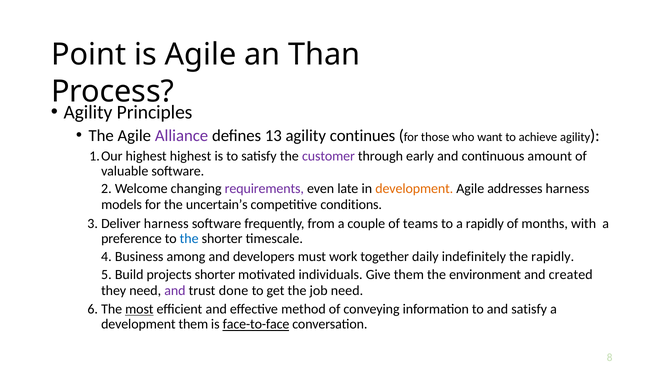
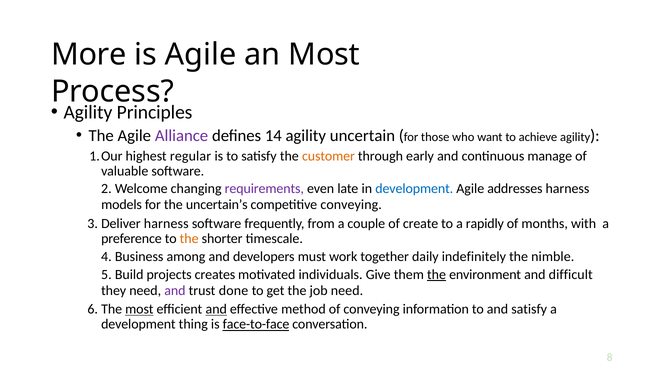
Point: Point -> More
an Than: Than -> Most
13: 13 -> 14
continues: continues -> uncertain
highest highest: highest -> regular
customer colour: purple -> orange
amount: amount -> manage
development at (414, 188) colour: orange -> blue
competitive conditions: conditions -> conveying
teams: teams -> create
the at (189, 238) colour: blue -> orange
the rapidly: rapidly -> nimble
projects shorter: shorter -> creates
the at (437, 274) underline: none -> present
created: created -> difficult
and at (216, 309) underline: none -> present
development them: them -> thing
